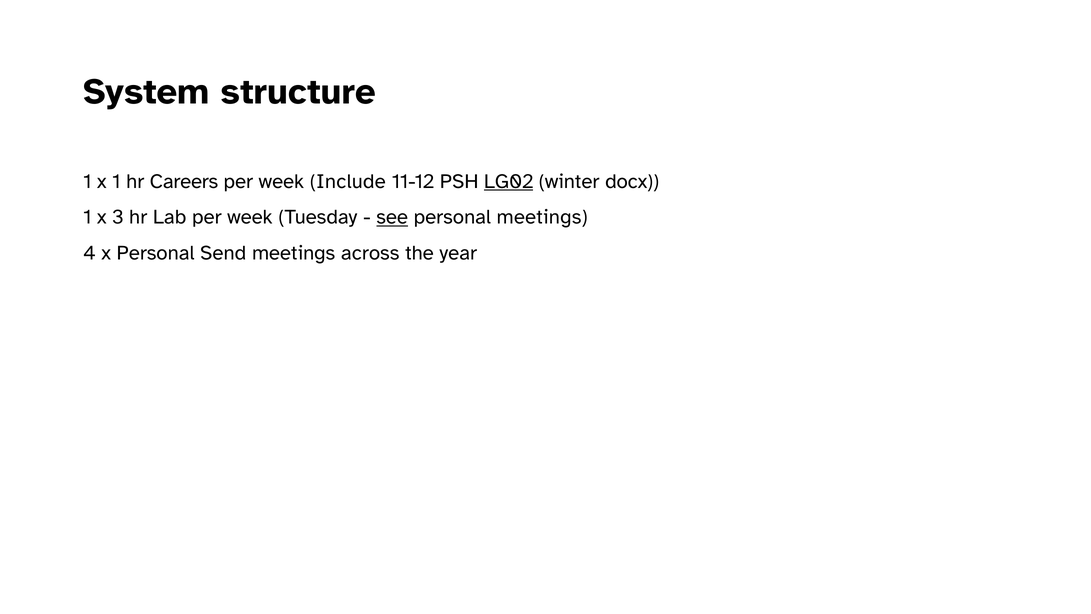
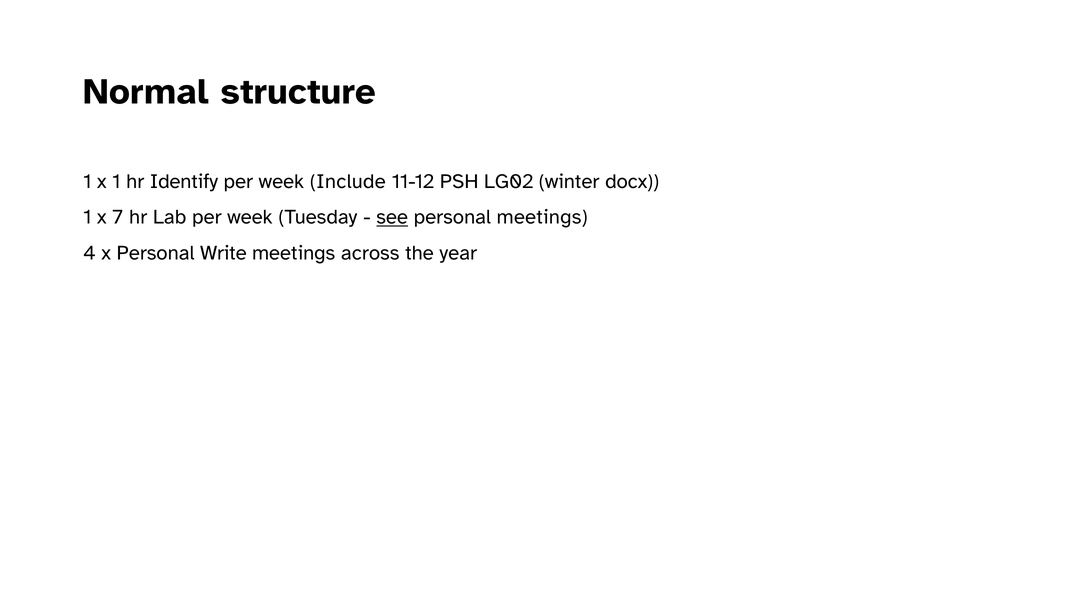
System: System -> Normal
Careers: Careers -> Identify
LG02 underline: present -> none
3: 3 -> 7
Send: Send -> Write
